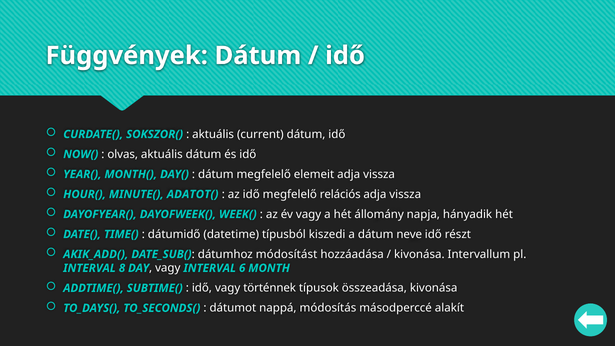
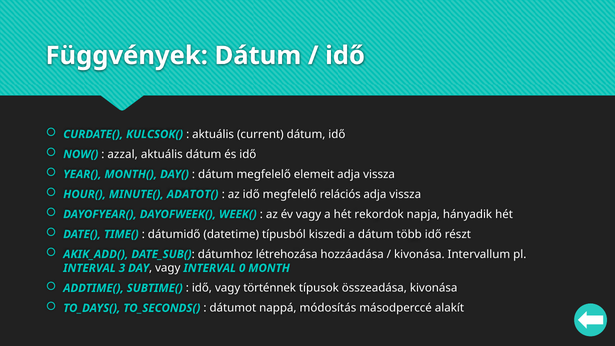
SOKSZOR(: SOKSZOR( -> KULCSOK(
olvas: olvas -> azzal
állomány: állomány -> rekordok
neve: neve -> több
módosítást: módosítást -> létrehozása
8: 8 -> 3
6: 6 -> 0
